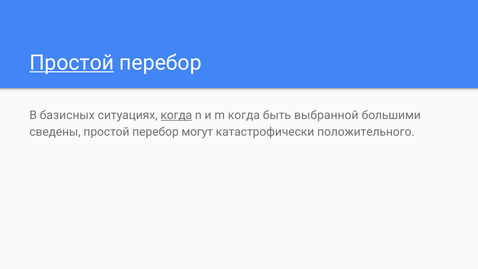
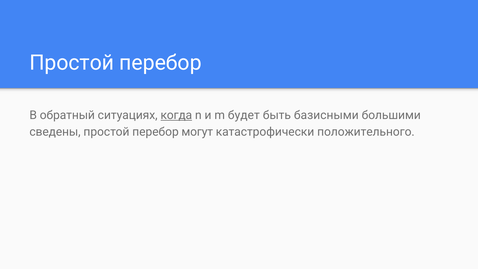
Простой at (72, 63) underline: present -> none
базисных: базисных -> обратный
m когда: когда -> будет
выбранной: выбранной -> базисными
